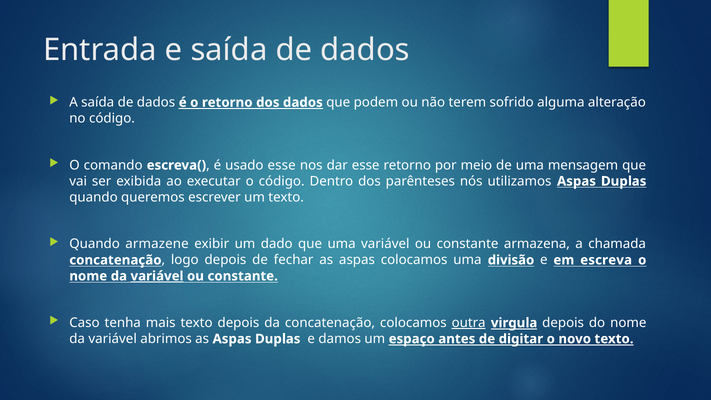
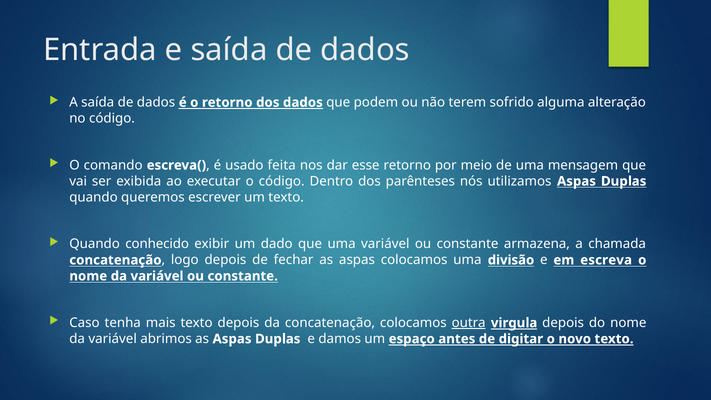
usado esse: esse -> feita
armazene: armazene -> conhecido
variável at (157, 276) underline: present -> none
